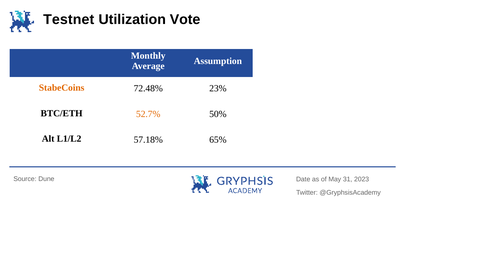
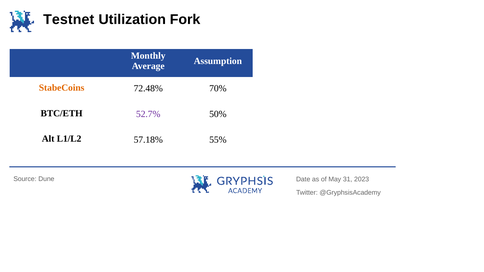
Vote: Vote -> Fork
23%: 23% -> 70%
52.7% colour: orange -> purple
65%: 65% -> 55%
